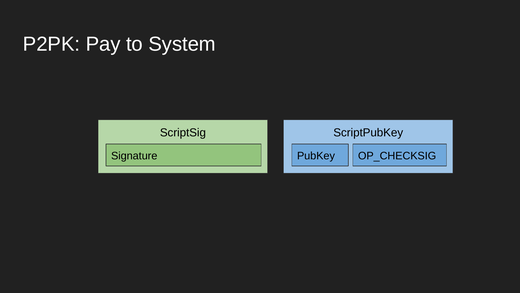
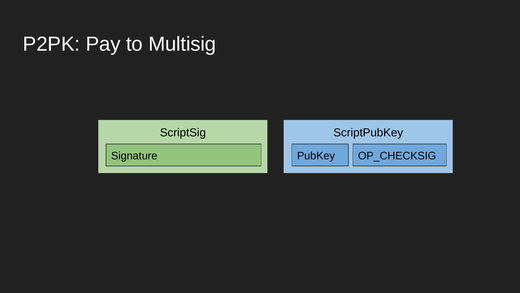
System: System -> Multisig
